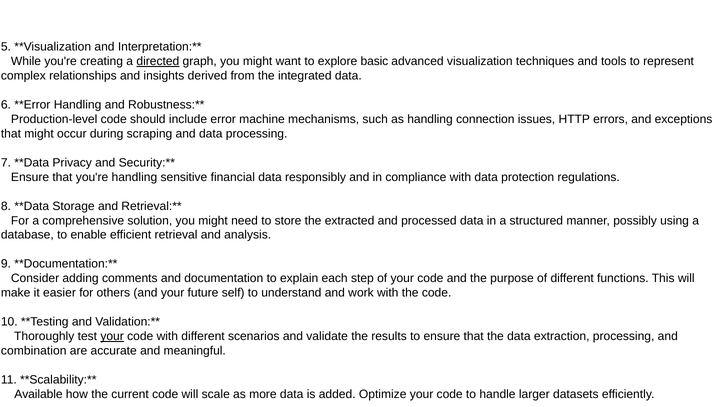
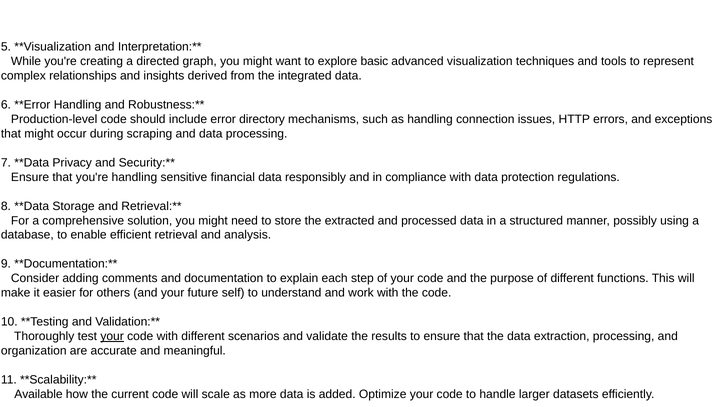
directed underline: present -> none
machine: machine -> directory
combination at (34, 351): combination -> organization
